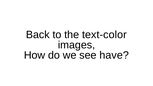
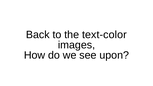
have: have -> upon
